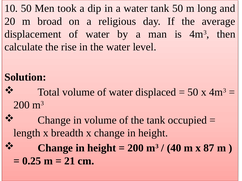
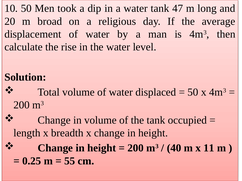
tank 50: 50 -> 47
87: 87 -> 11
21: 21 -> 55
